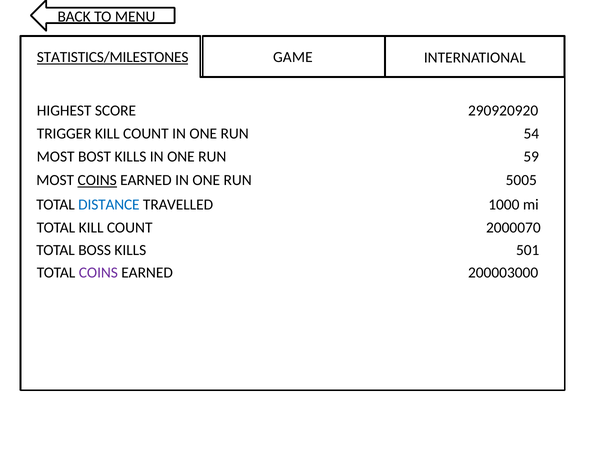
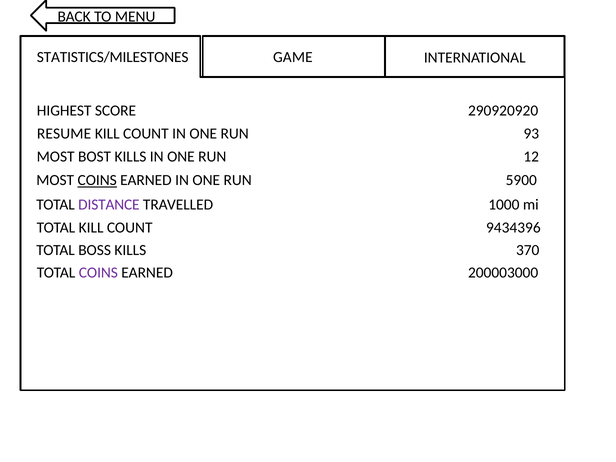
STATISTICS/MILESTONES underline: present -> none
TRIGGER: TRIGGER -> RESUME
54: 54 -> 93
59: 59 -> 12
5005: 5005 -> 5900
DISTANCE colour: blue -> purple
2000070: 2000070 -> 9434396
501: 501 -> 370
